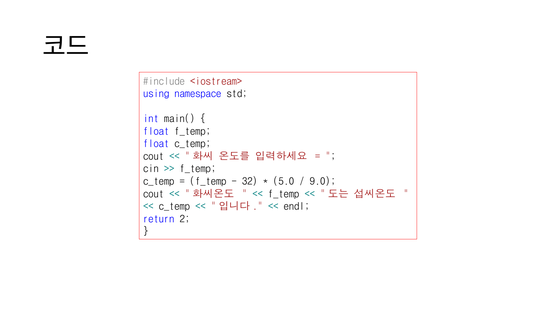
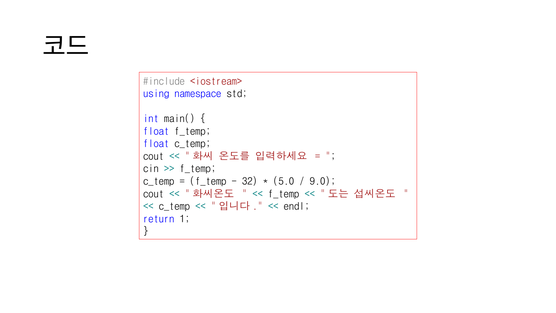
2: 2 -> 1
